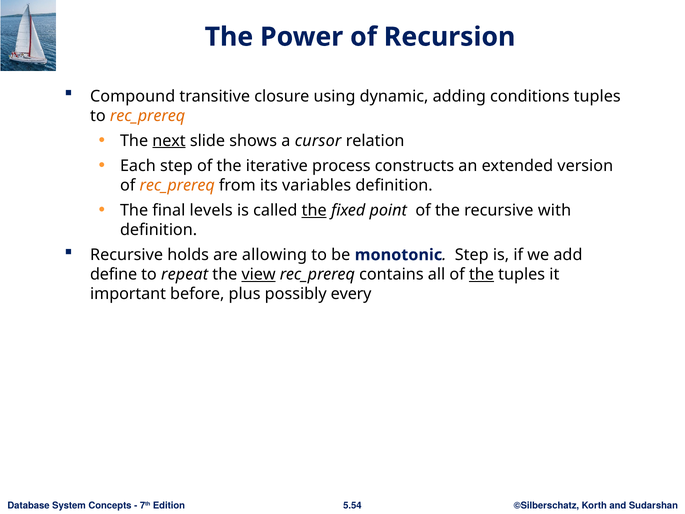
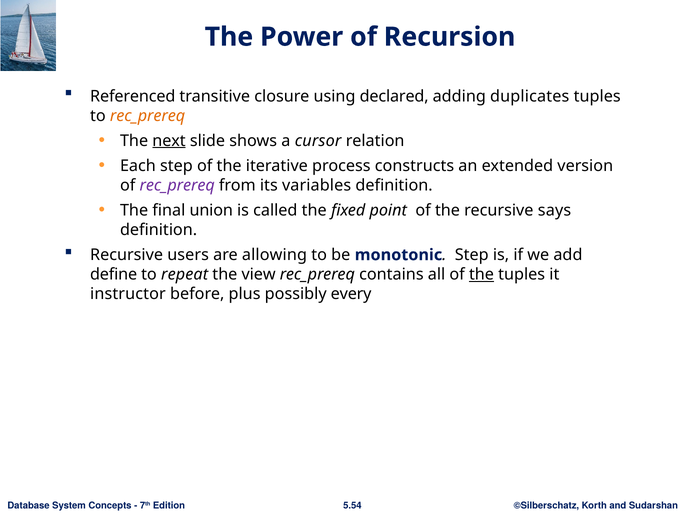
Compound: Compound -> Referenced
dynamic: dynamic -> declared
conditions: conditions -> duplicates
rec_prereq at (177, 185) colour: orange -> purple
levels: levels -> union
the at (314, 210) underline: present -> none
with: with -> says
holds: holds -> users
view underline: present -> none
important: important -> instructor
